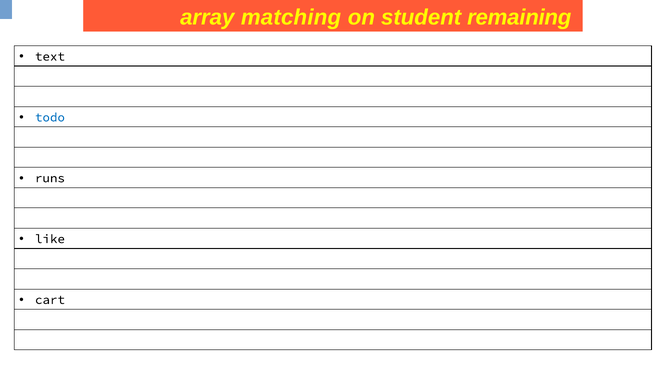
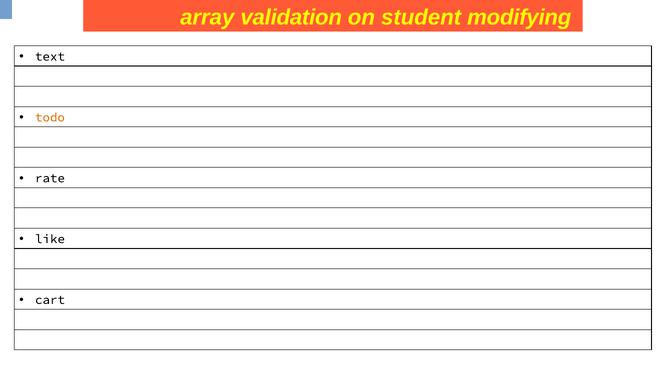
matching: matching -> validation
remaining: remaining -> modifying
todo colour: blue -> orange
runs: runs -> rate
